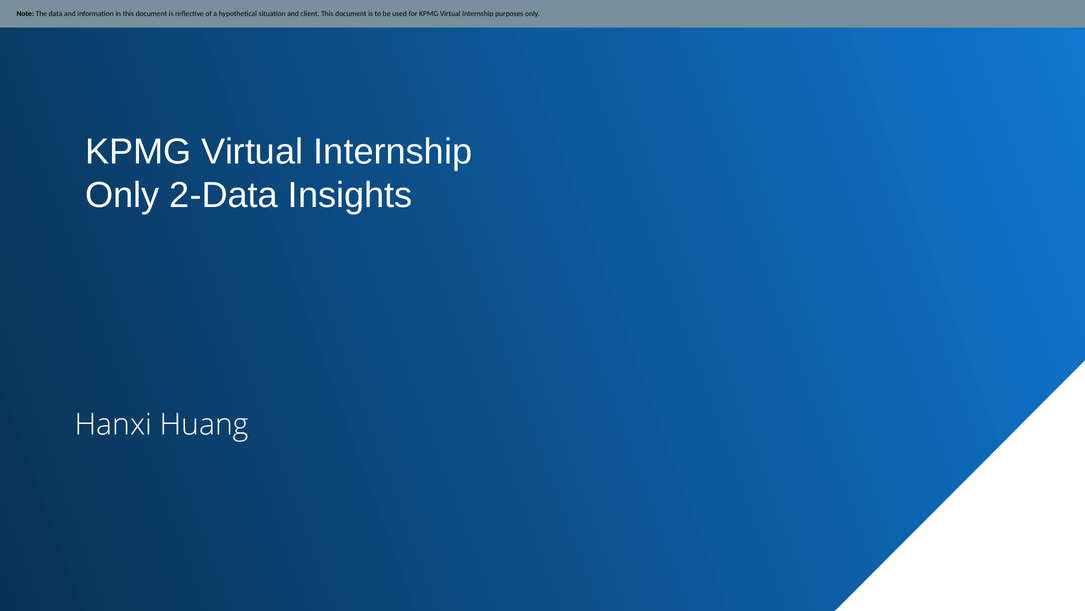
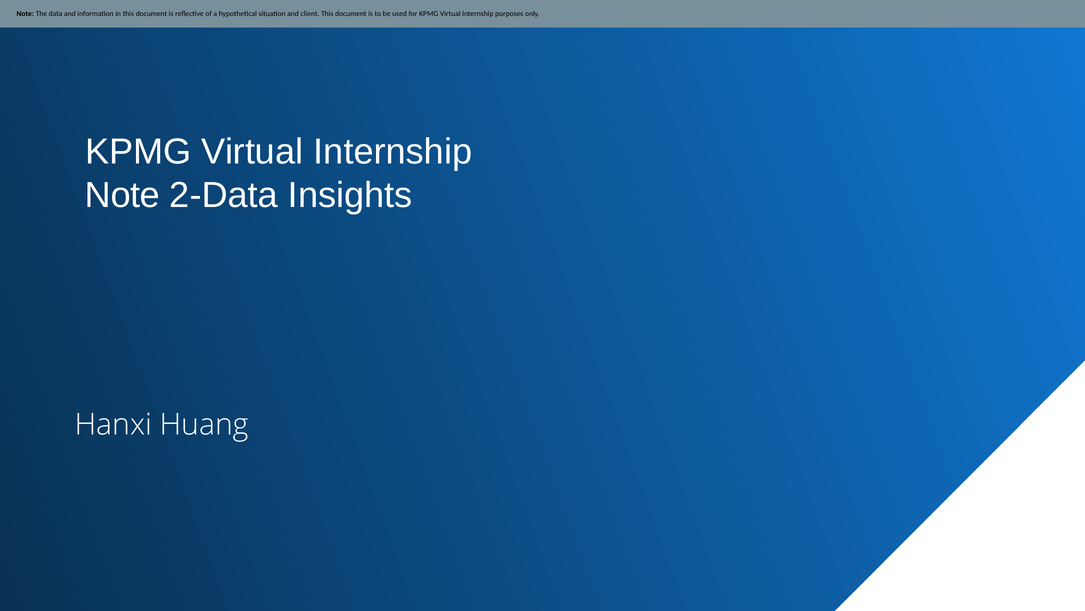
Only at (122, 195): Only -> Note
